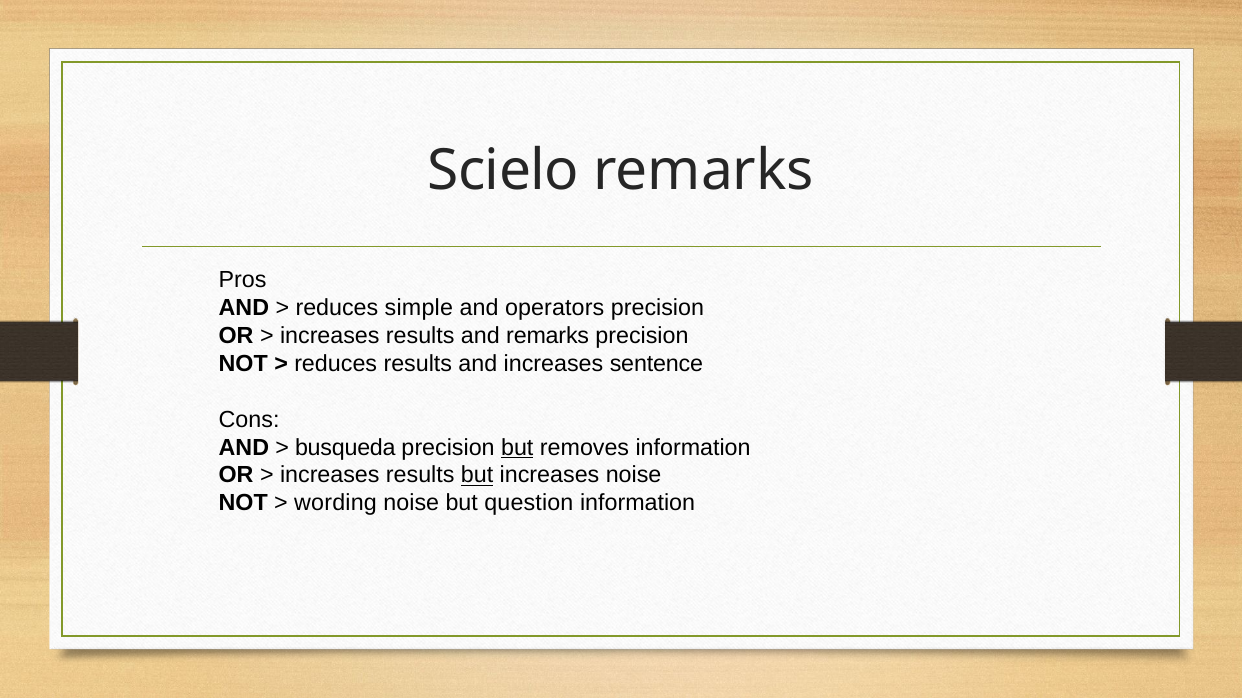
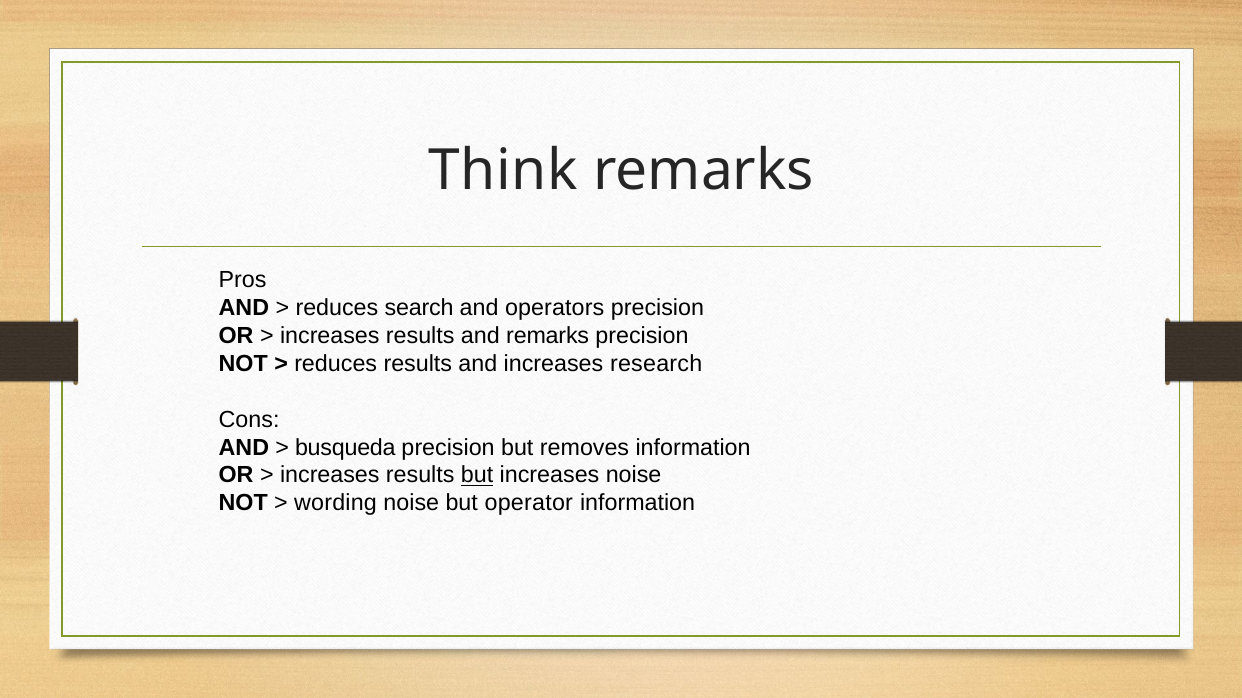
Scielo: Scielo -> Think
simple: simple -> search
sentence: sentence -> research
but at (517, 448) underline: present -> none
question: question -> operator
